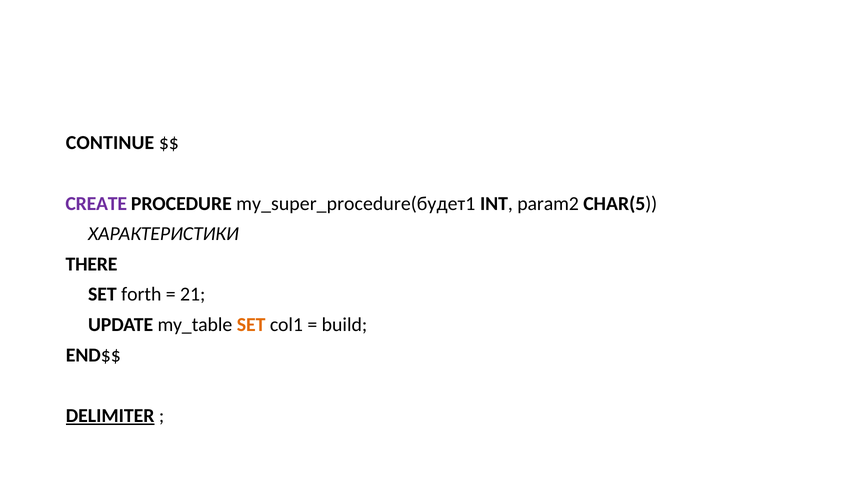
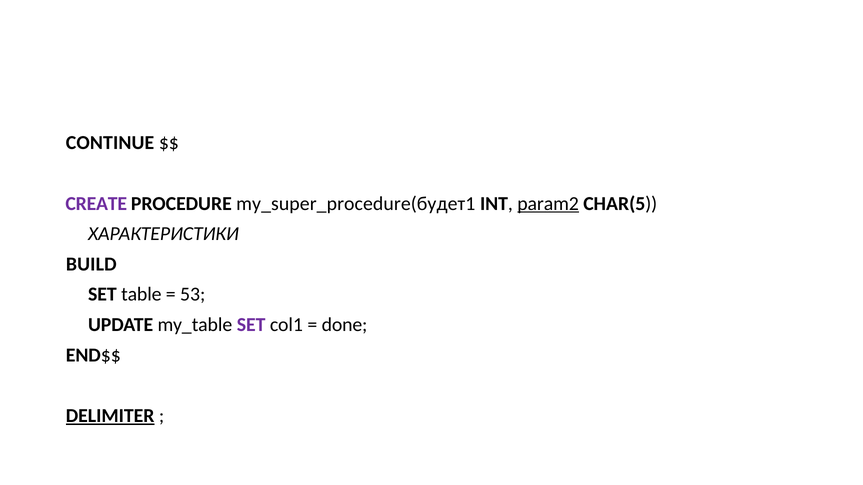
param2 underline: none -> present
THERE: THERE -> BUILD
forth: forth -> table
21: 21 -> 53
SET at (251, 325) colour: orange -> purple
build: build -> done
